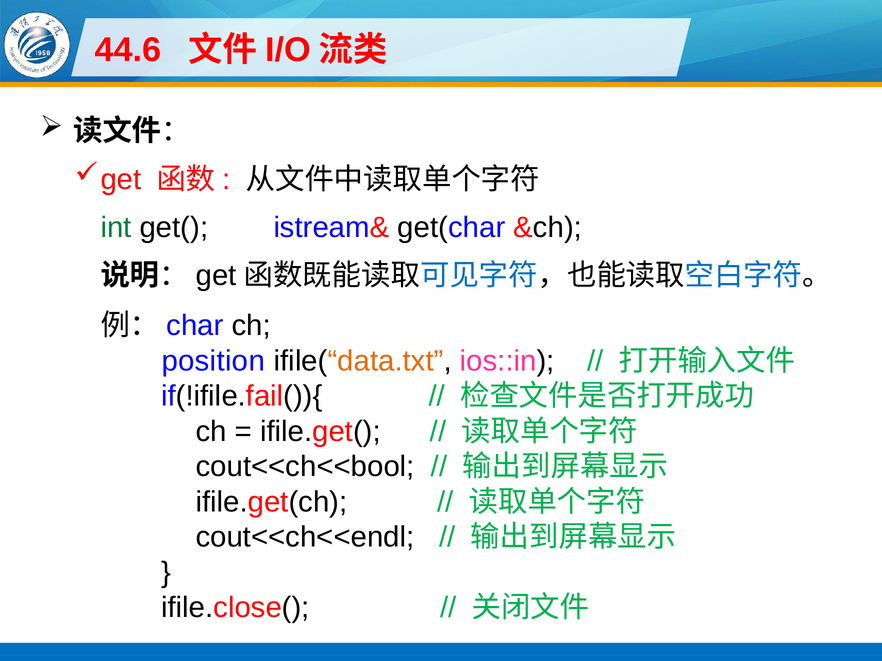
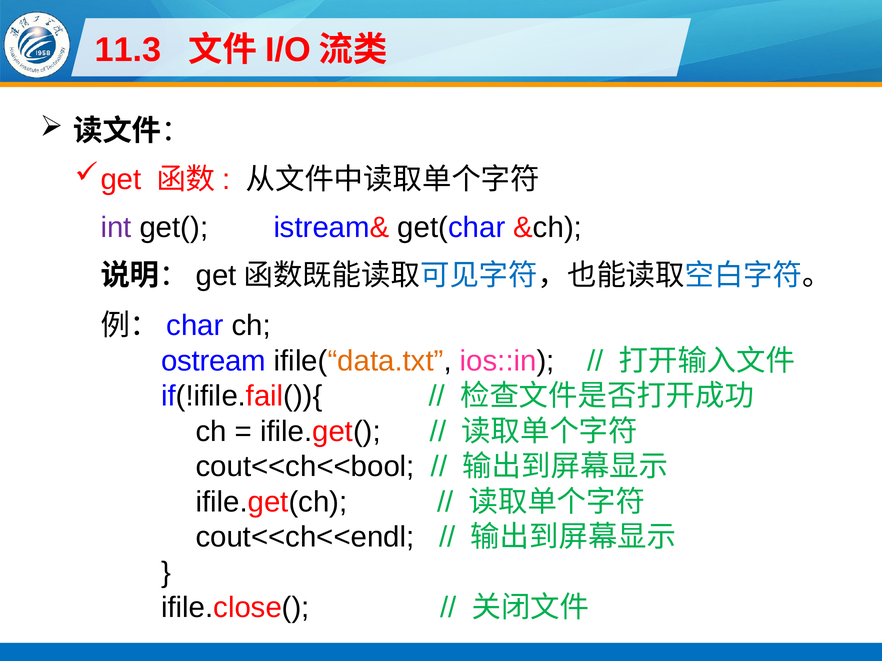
44.6: 44.6 -> 11.3
int colour: green -> purple
position: position -> ostream
